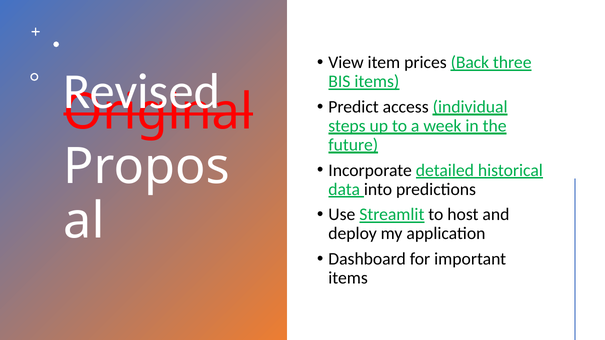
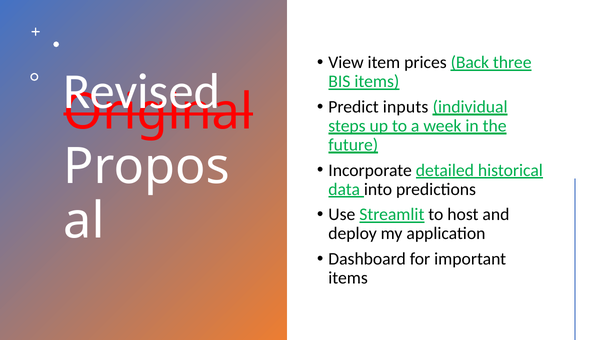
access: access -> inputs
